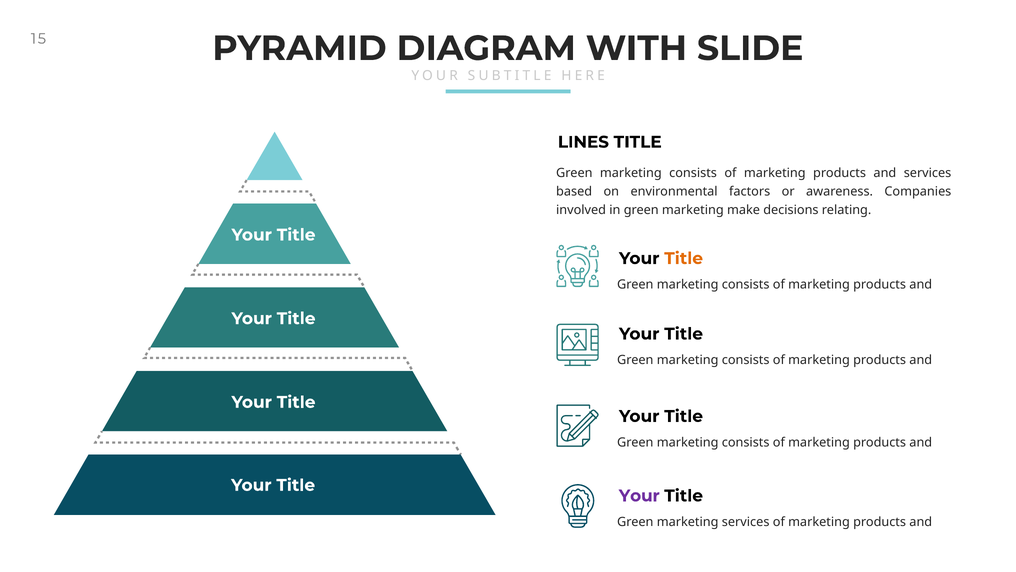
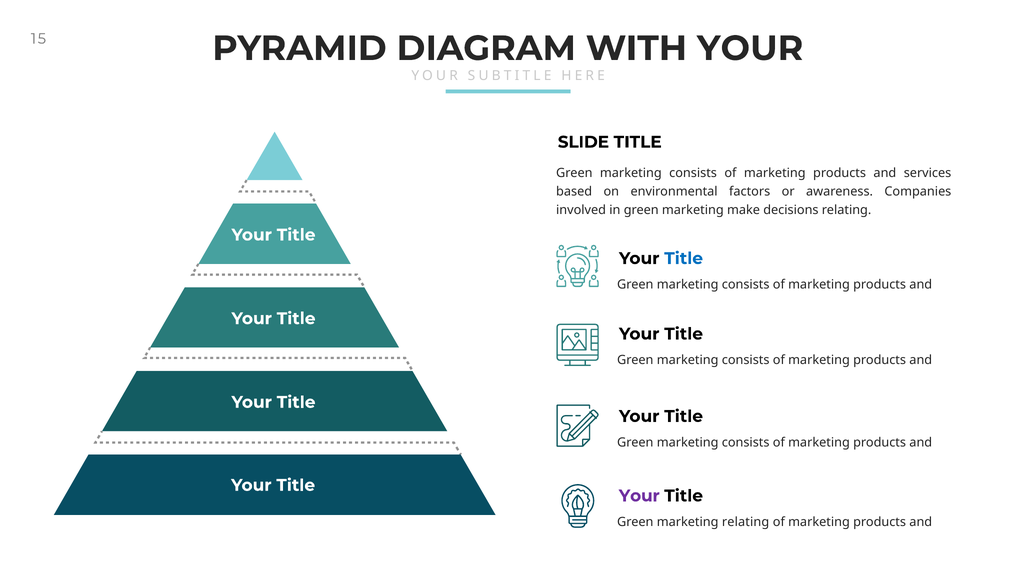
WITH SLIDE: SLIDE -> YOUR
LINES: LINES -> SLIDE
Title at (684, 258) colour: orange -> blue
marketing services: services -> relating
